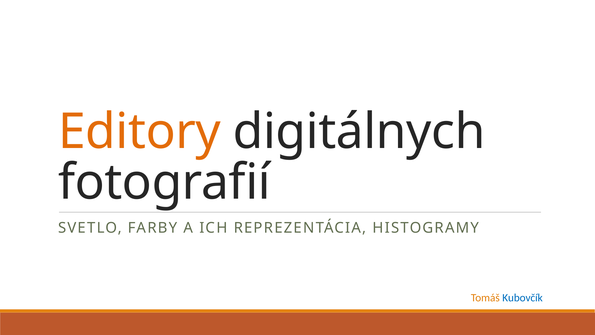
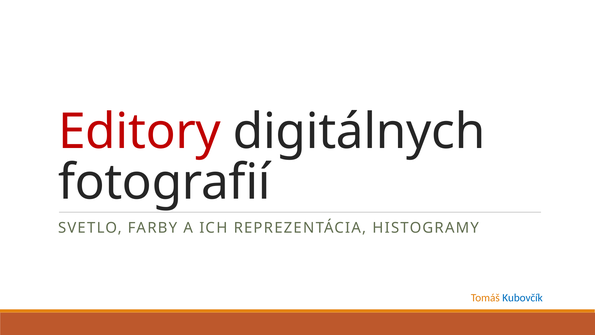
Editory colour: orange -> red
